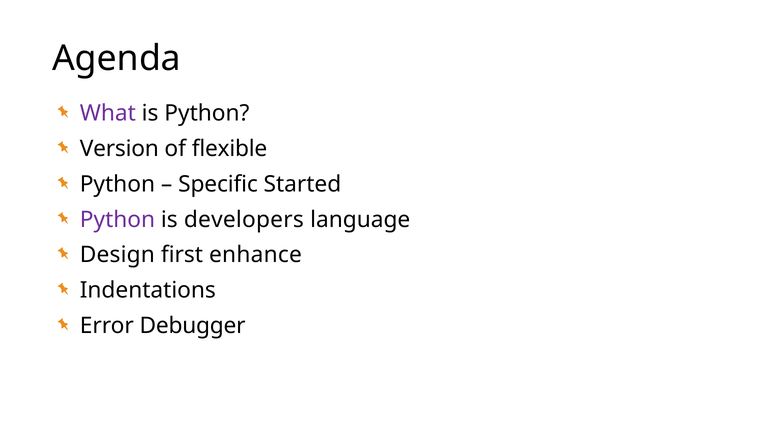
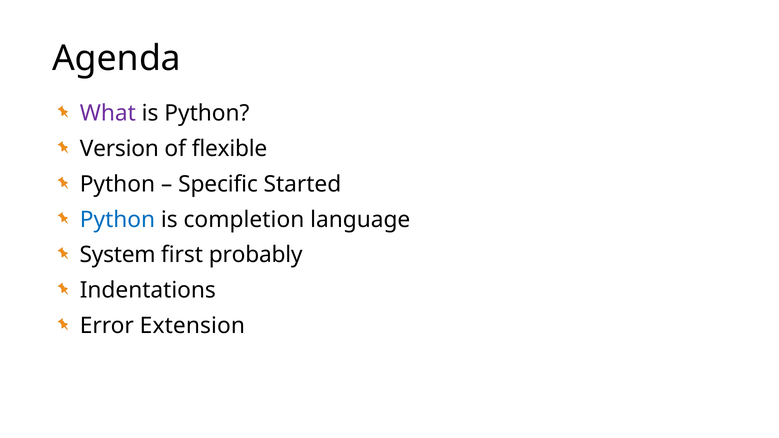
Python at (117, 220) colour: purple -> blue
developers: developers -> completion
Design: Design -> System
enhance: enhance -> probably
Debugger: Debugger -> Extension
